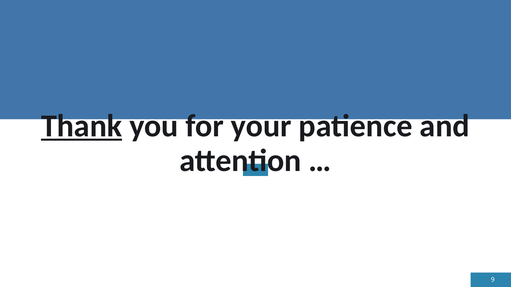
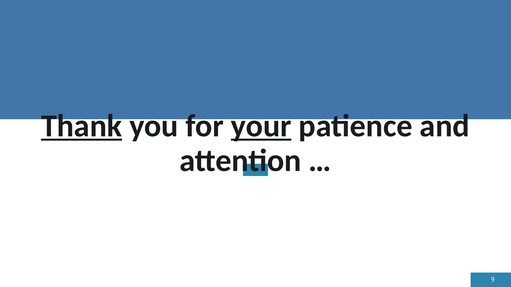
your underline: none -> present
